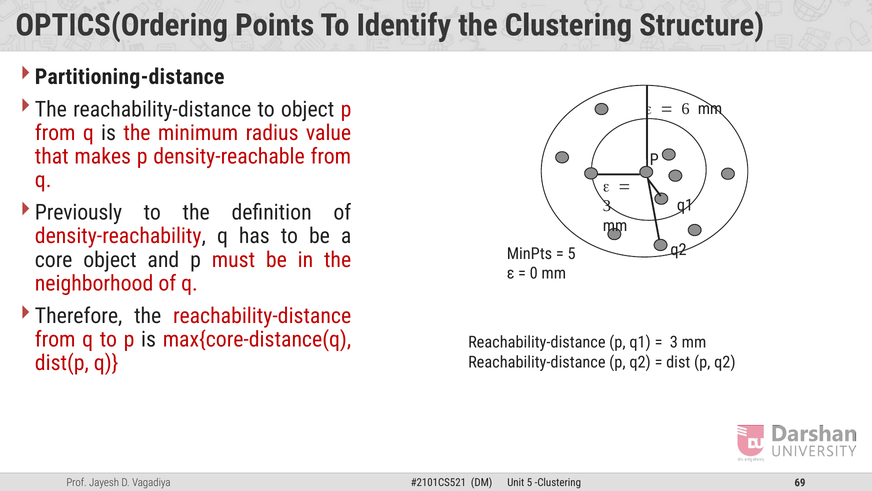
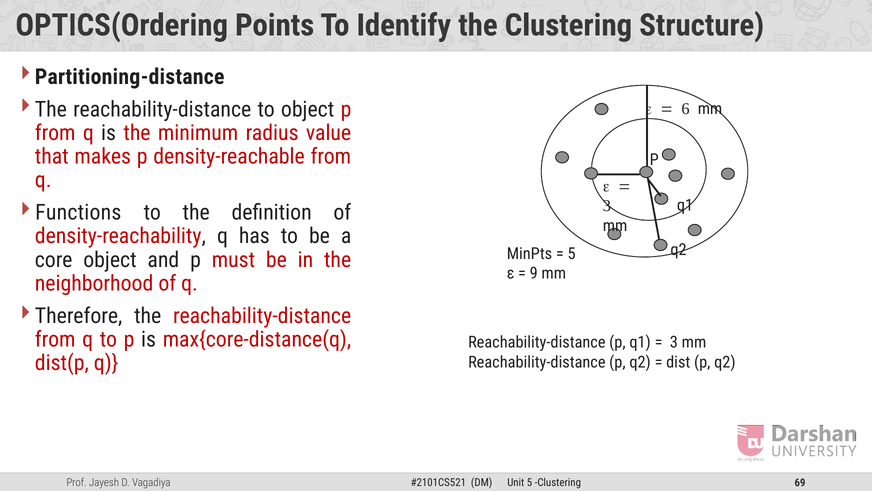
Previously: Previously -> Functions
0: 0 -> 9
